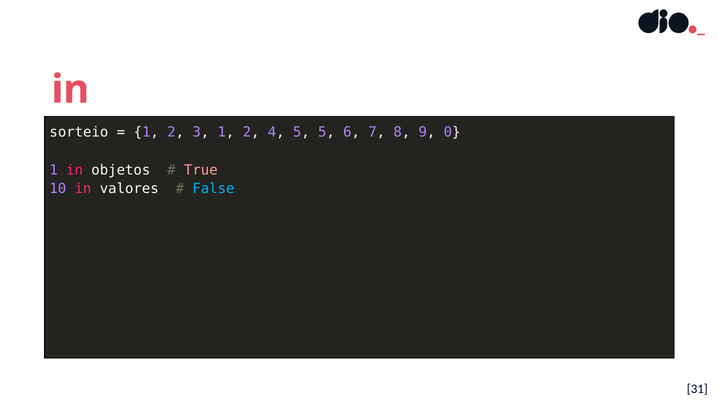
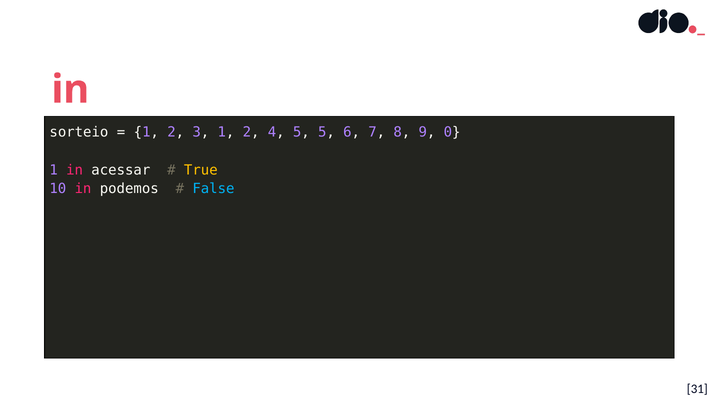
objetos: objetos -> acessar
True colour: pink -> yellow
valores: valores -> podemos
